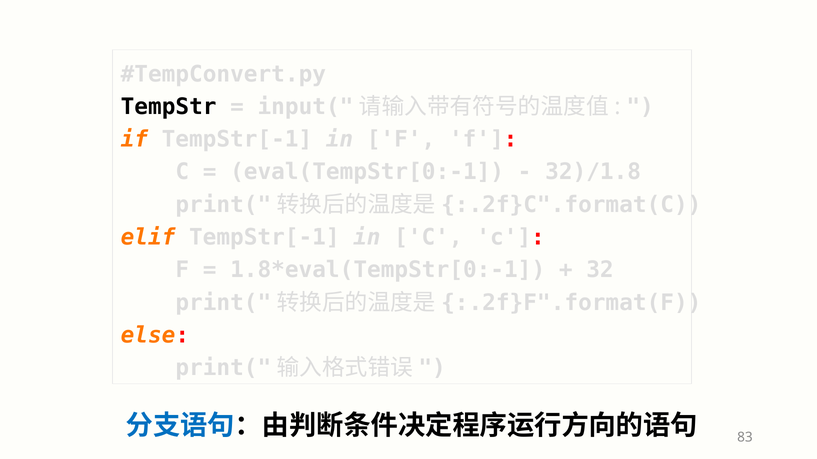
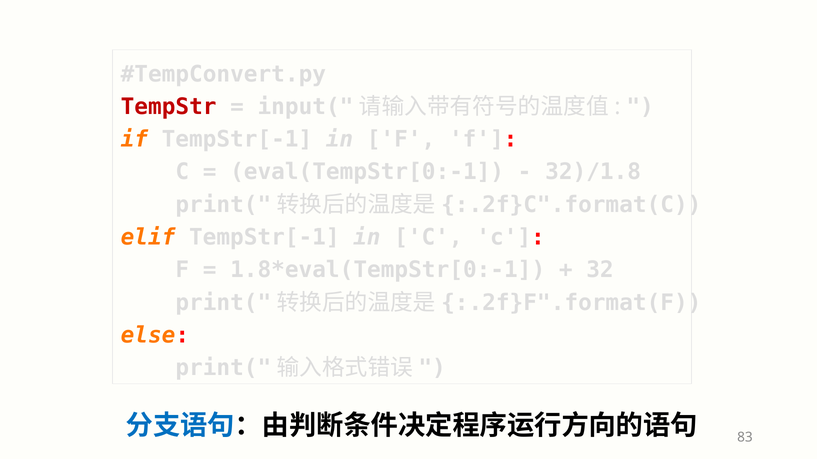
TempStr colour: black -> red
